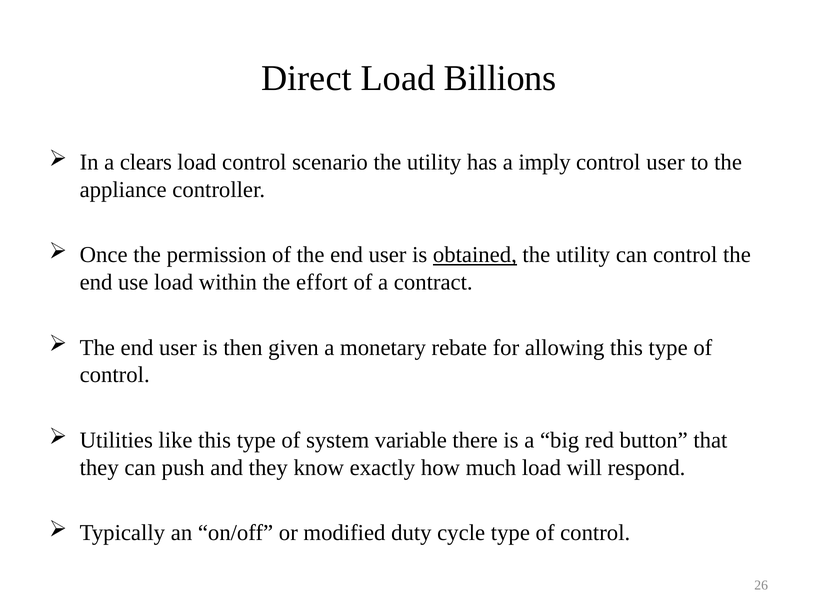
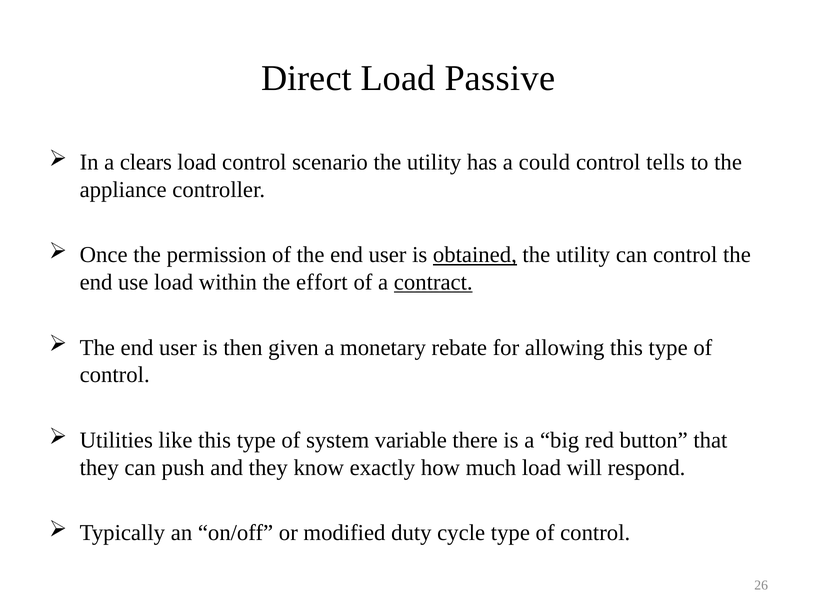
Billions: Billions -> Passive
imply: imply -> could
control user: user -> tells
contract underline: none -> present
